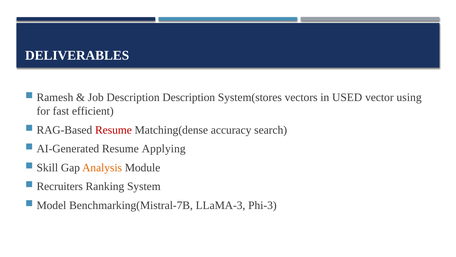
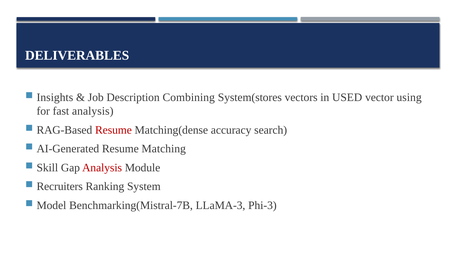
Ramesh: Ramesh -> Insights
Description Description: Description -> Combining
fast efficient: efficient -> analysis
Applying: Applying -> Matching
Analysis at (102, 167) colour: orange -> red
